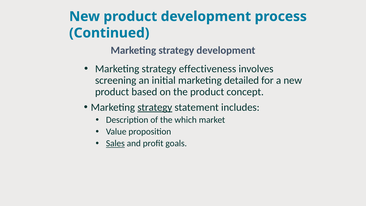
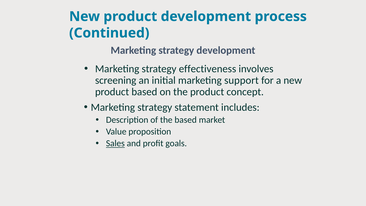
detailed: detailed -> support
strategy at (155, 107) underline: present -> none
the which: which -> based
